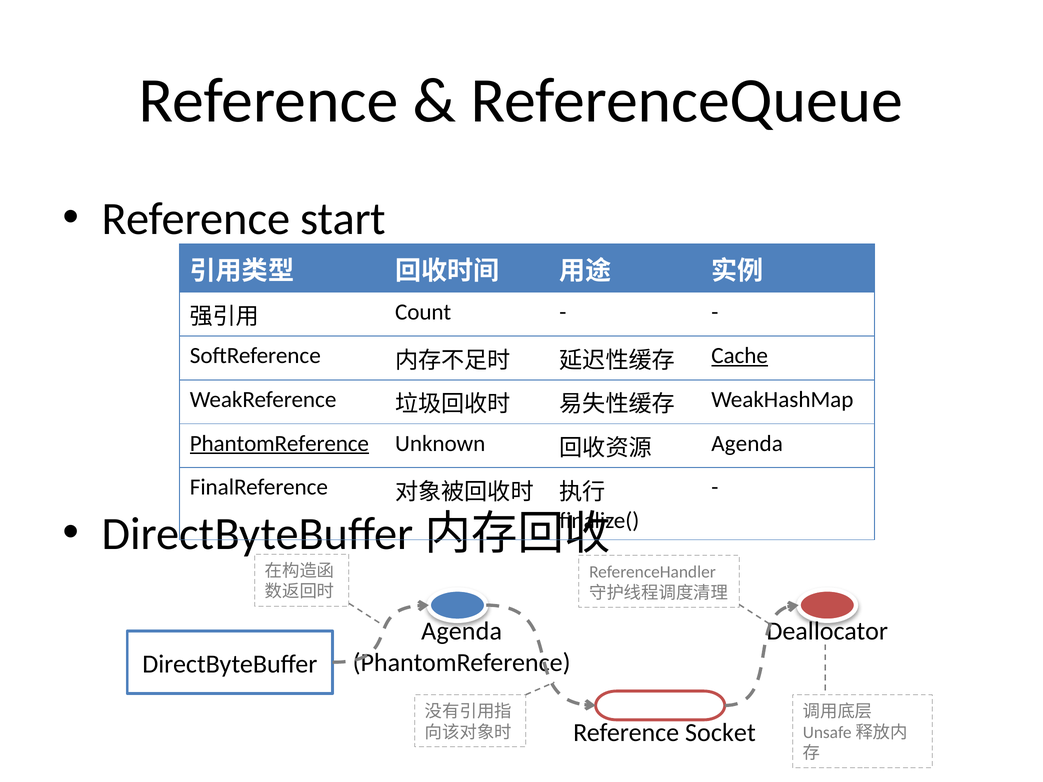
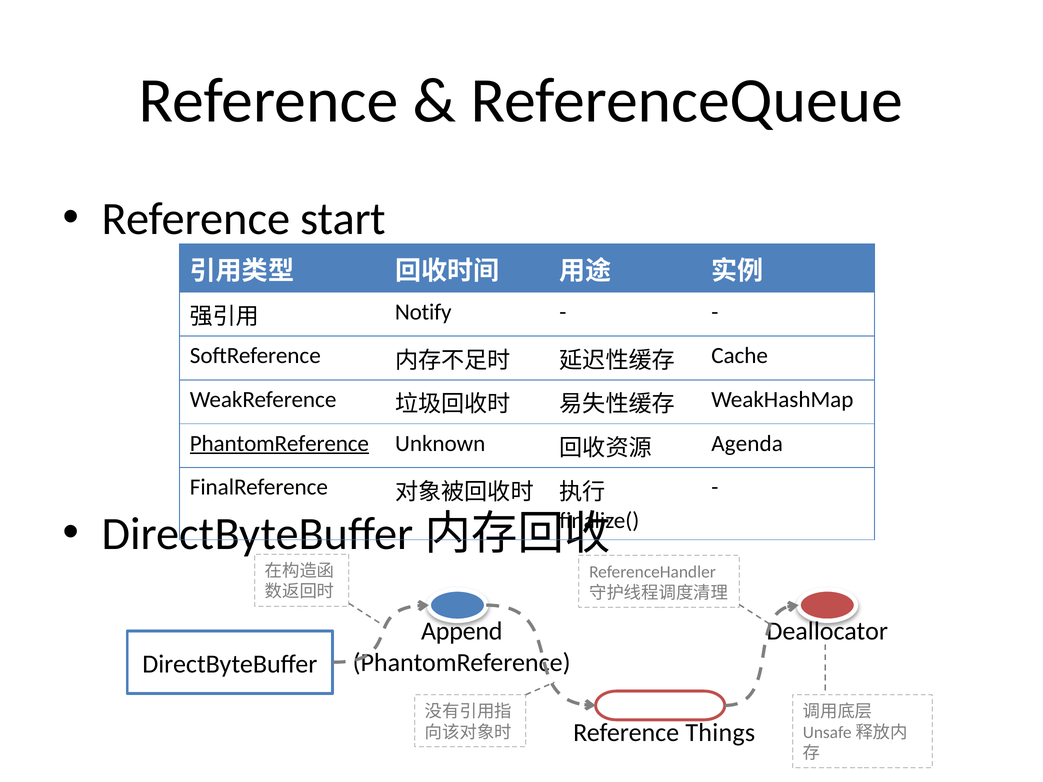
Count: Count -> Notify
Cache underline: present -> none
Agenda at (462, 631): Agenda -> Append
Socket: Socket -> Things
